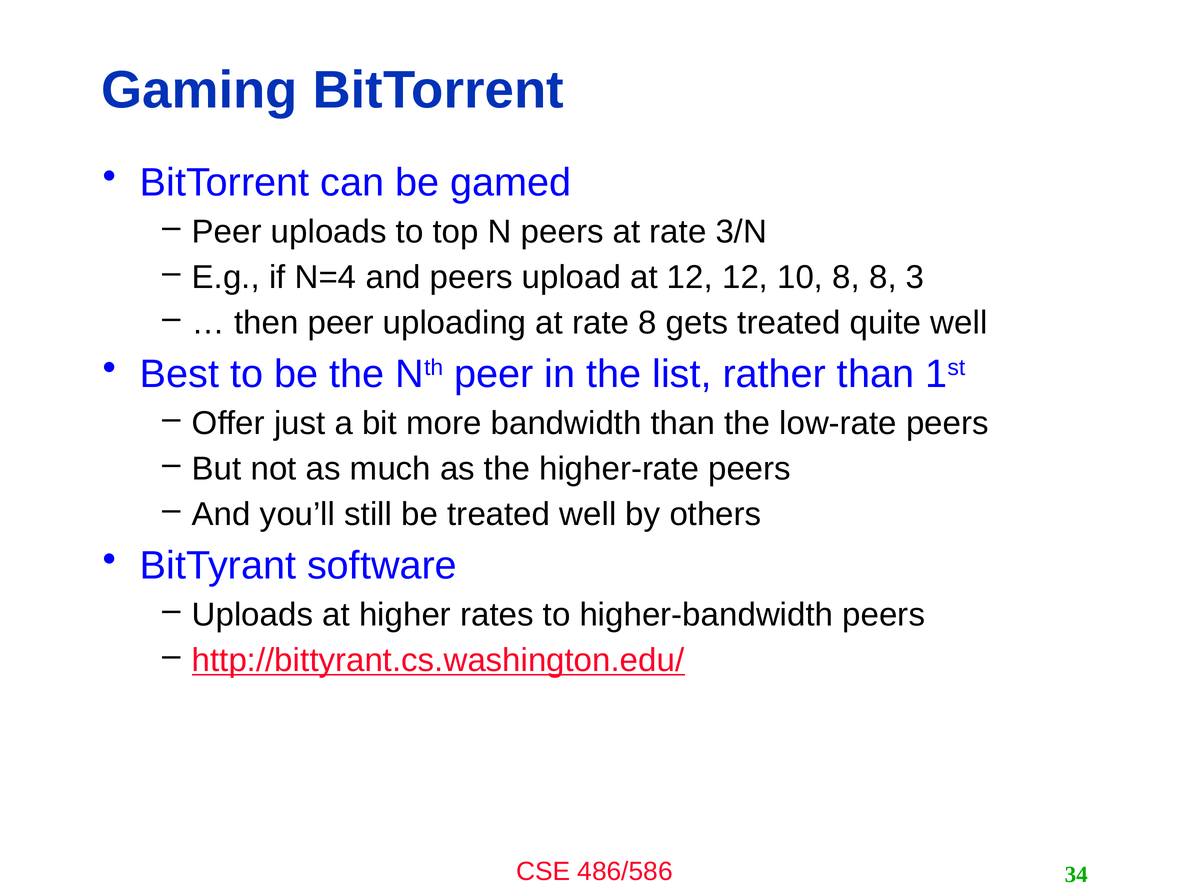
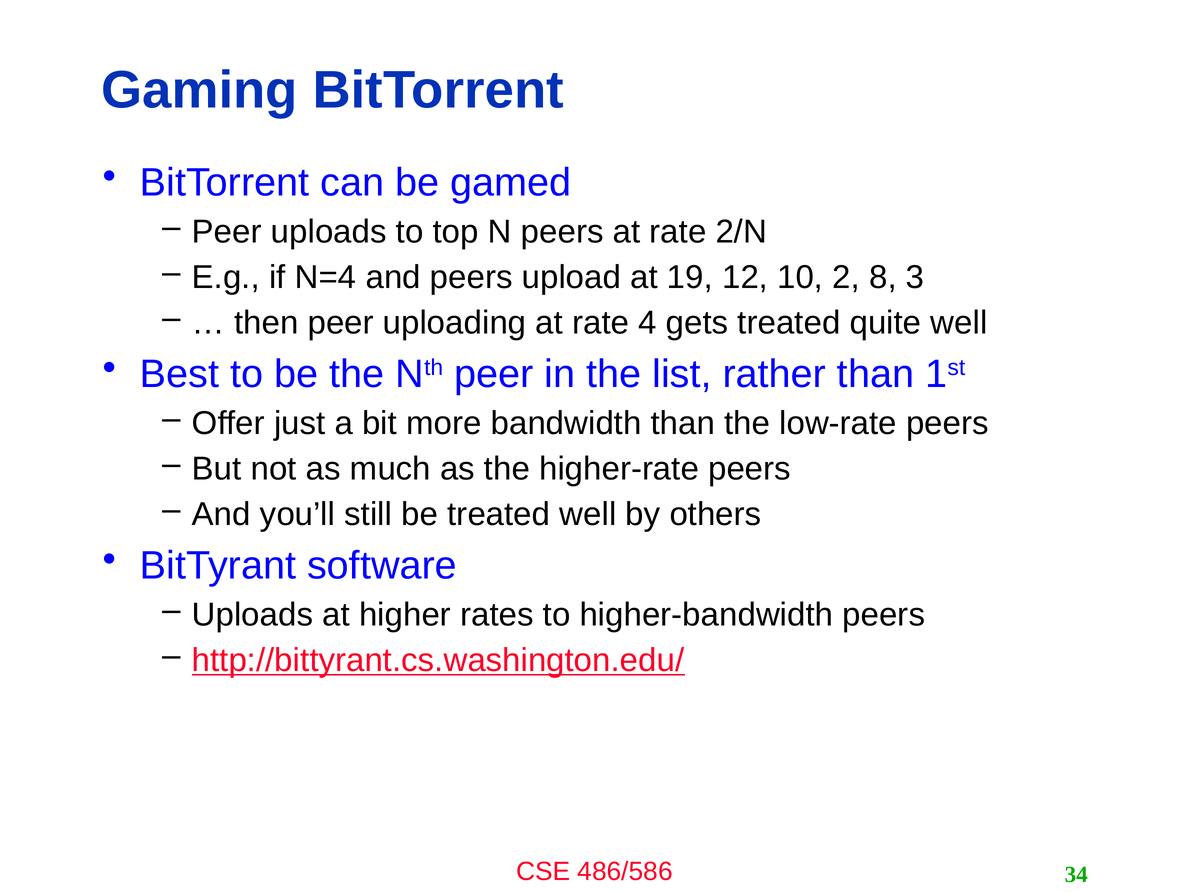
3/N: 3/N -> 2/N
at 12: 12 -> 19
10 8: 8 -> 2
rate 8: 8 -> 4
